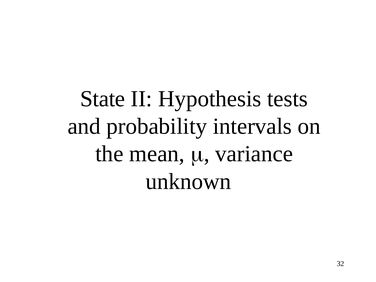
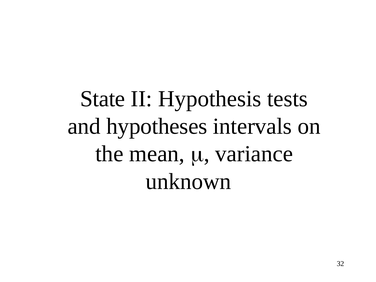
probability: probability -> hypotheses
